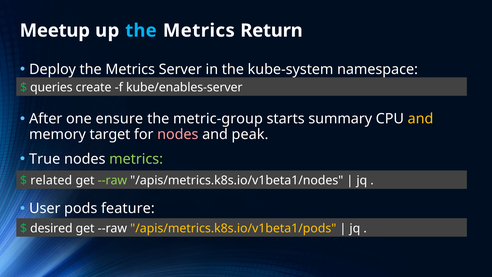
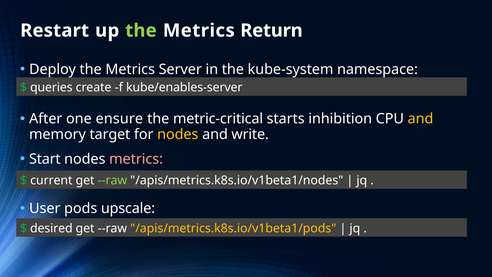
Meetup: Meetup -> Restart
the at (141, 31) colour: light blue -> light green
metric-group: metric-group -> metric-critical
summary: summary -> inhibition
nodes at (178, 134) colour: pink -> yellow
peak: peak -> write
True: True -> Start
metrics at (136, 159) colour: light green -> pink
related: related -> current
feature: feature -> upscale
